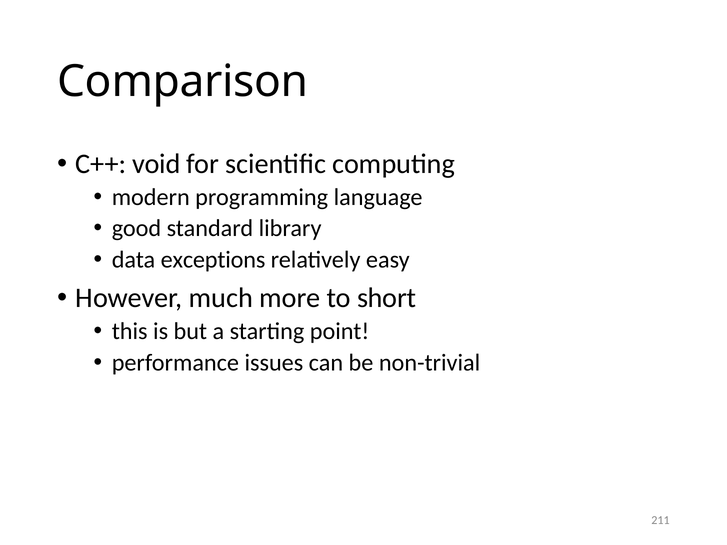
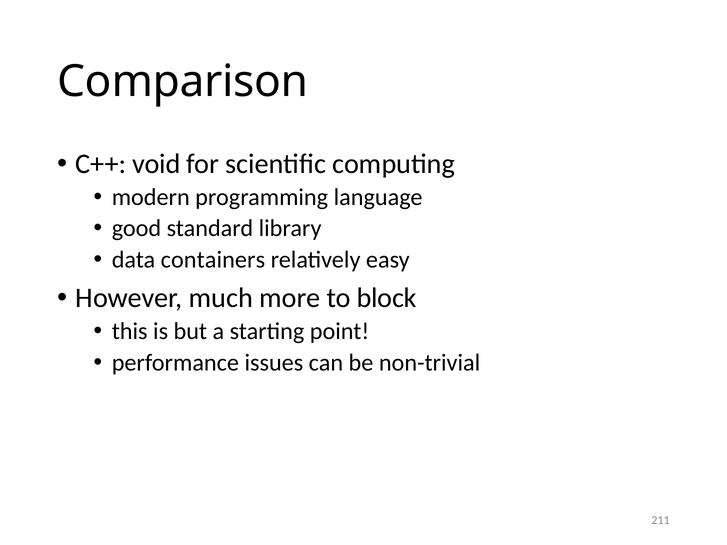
exceptions: exceptions -> containers
short: short -> block
